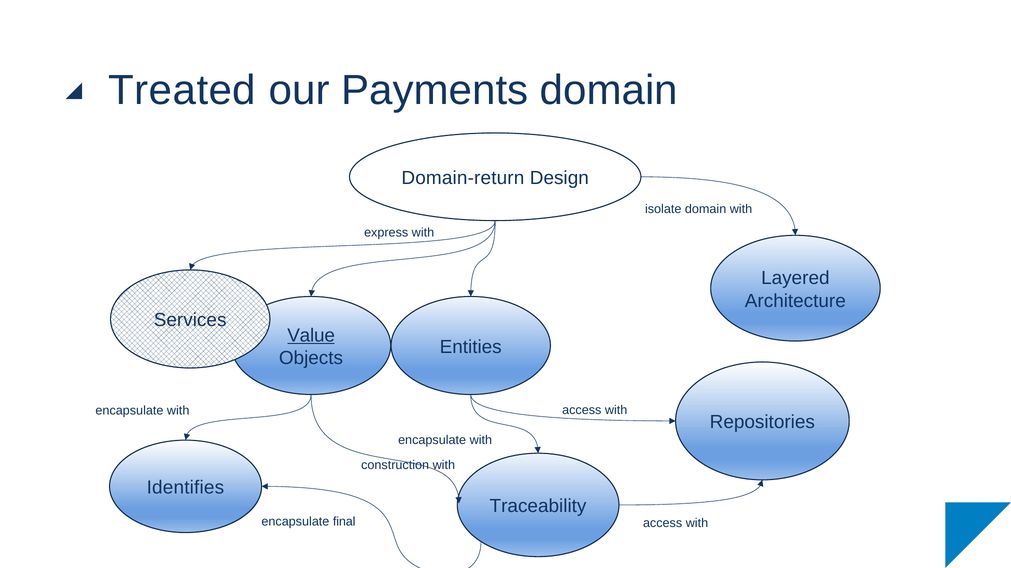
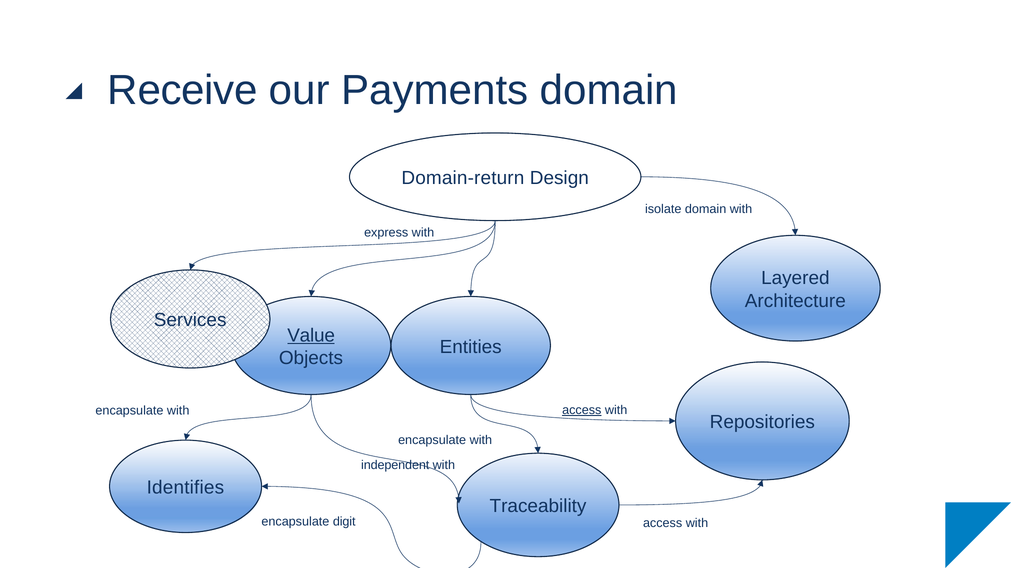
Treated: Treated -> Receive
access at (582, 411) underline: none -> present
construction: construction -> independent
final: final -> digit
